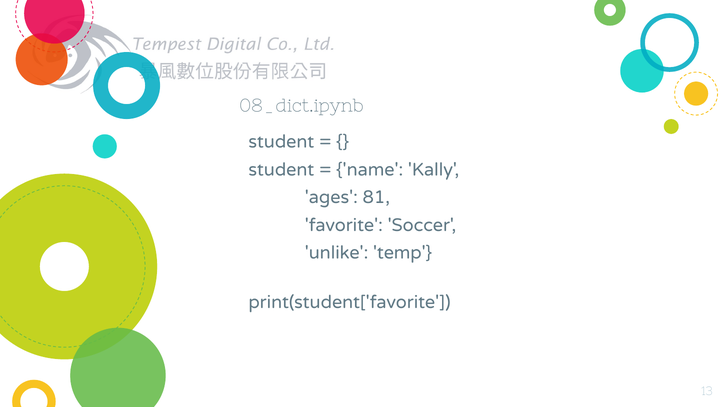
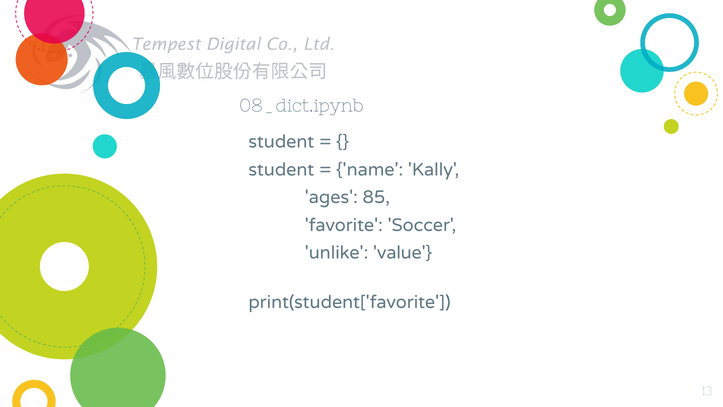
81: 81 -> 85
temp: temp -> value
